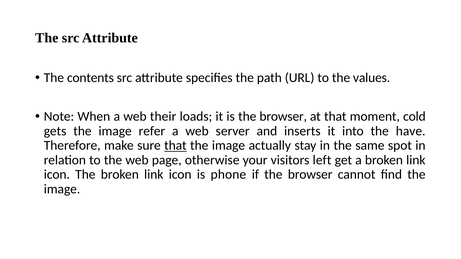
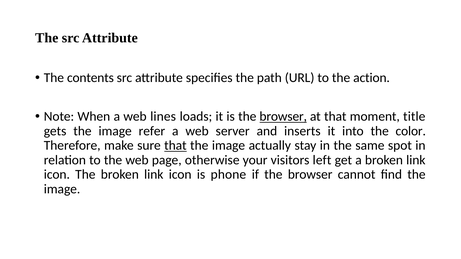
values: values -> action
their: their -> lines
browser at (283, 117) underline: none -> present
cold: cold -> title
have: have -> color
